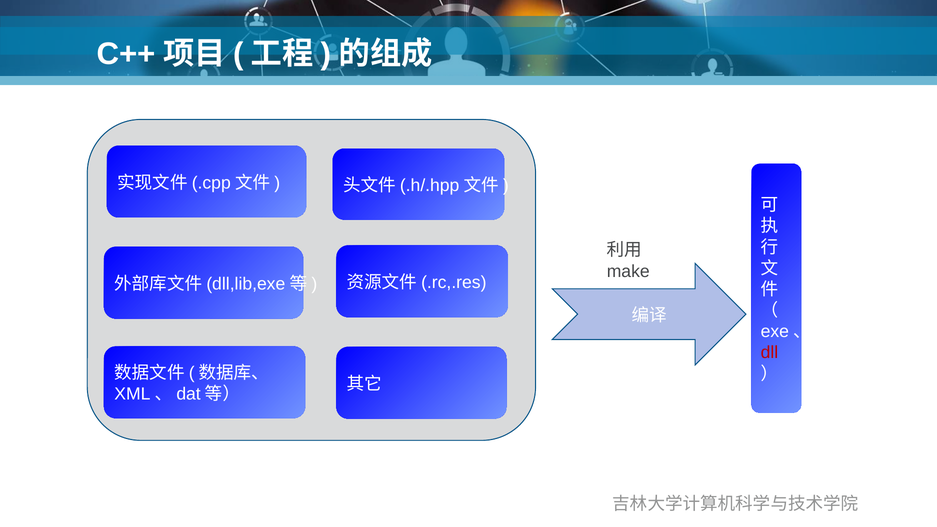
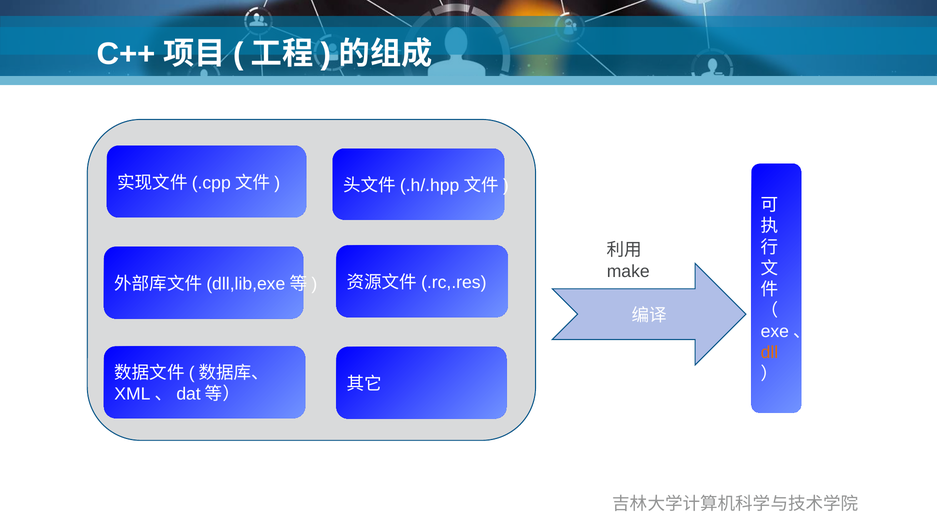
dll colour: red -> orange
